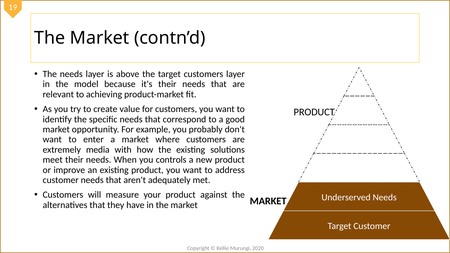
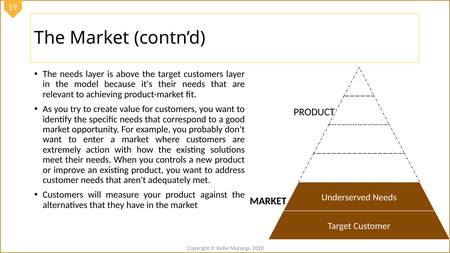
media: media -> action
